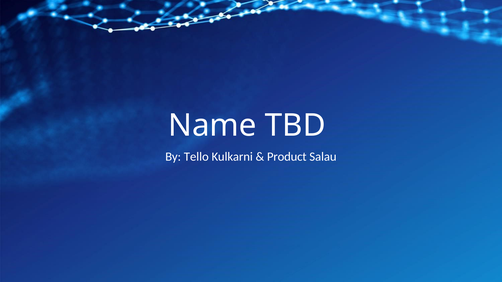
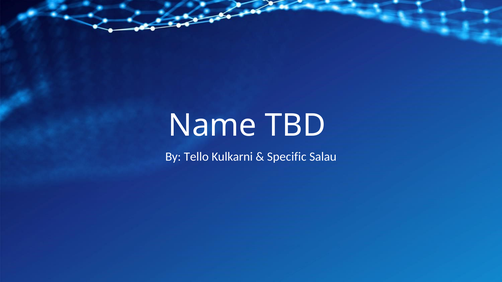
Product: Product -> Specific
